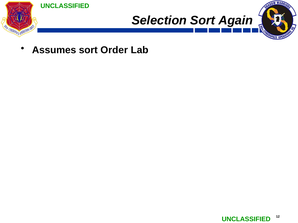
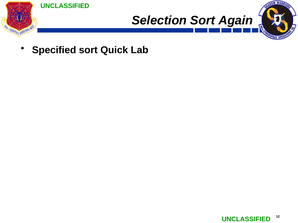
Assumes: Assumes -> Specified
Order: Order -> Quick
